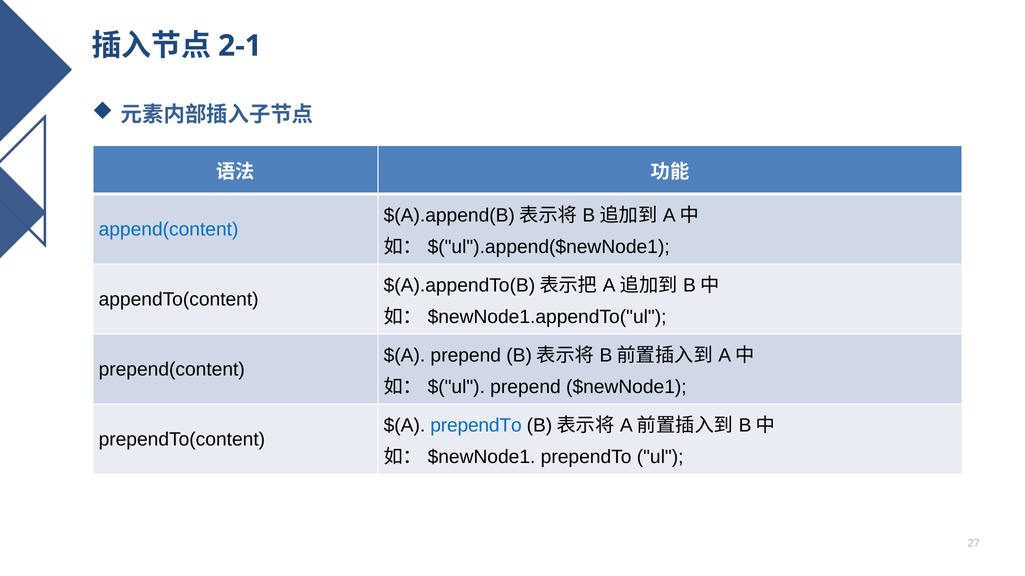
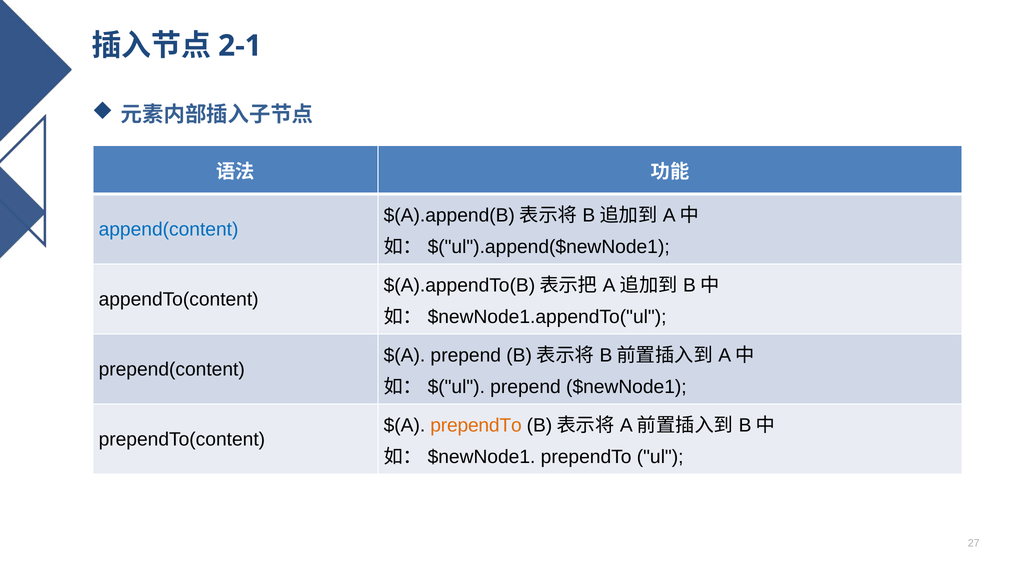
prependTo at (476, 426) colour: blue -> orange
